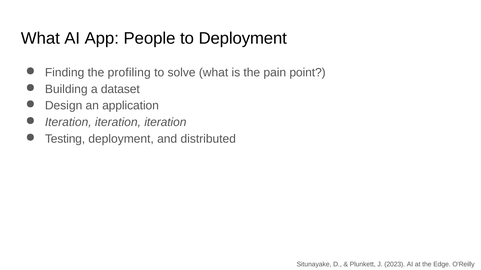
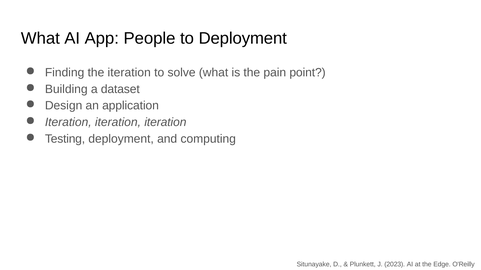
the profiling: profiling -> iteration
distributed: distributed -> computing
